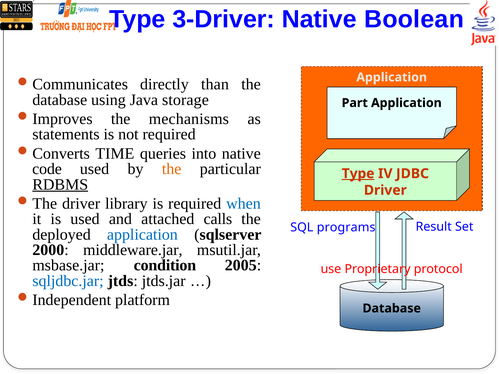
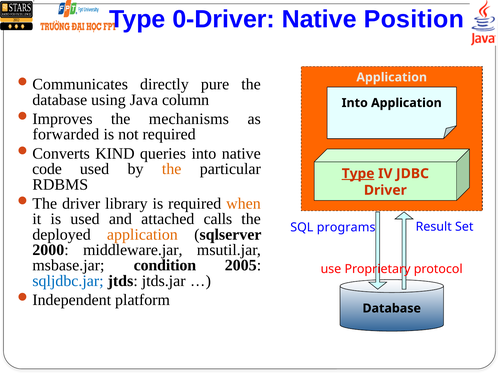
3-Driver: 3-Driver -> 0-Driver
Boolean: Boolean -> Position
than: than -> pure
storage: storage -> column
Part at (355, 103): Part -> Into
statements: statements -> forwarded
TIME: TIME -> KIND
RDBMS underline: present -> none
when colour: blue -> orange
application at (142, 235) colour: blue -> orange
